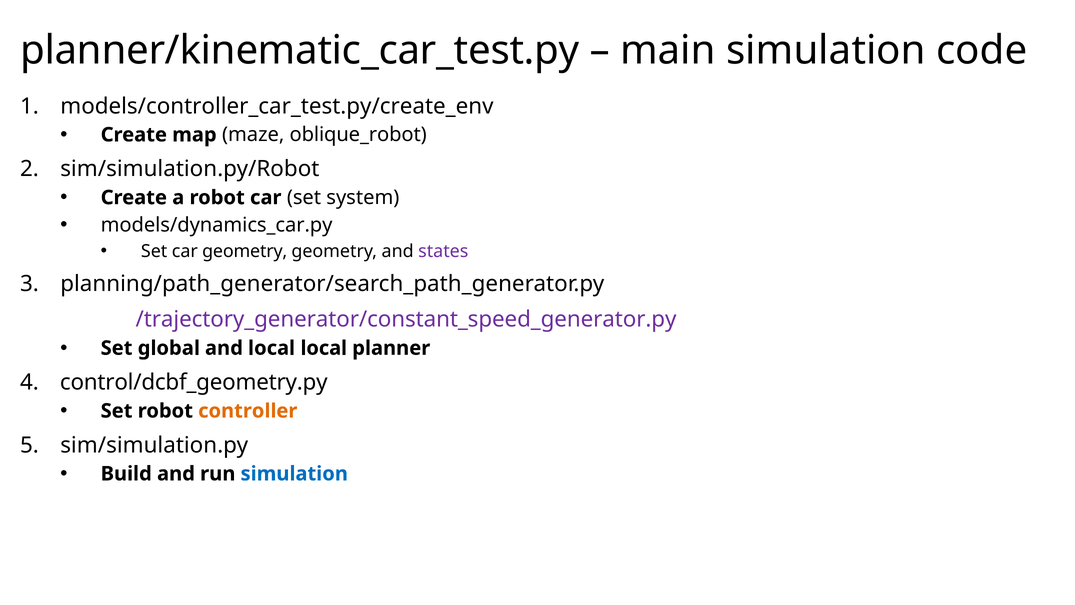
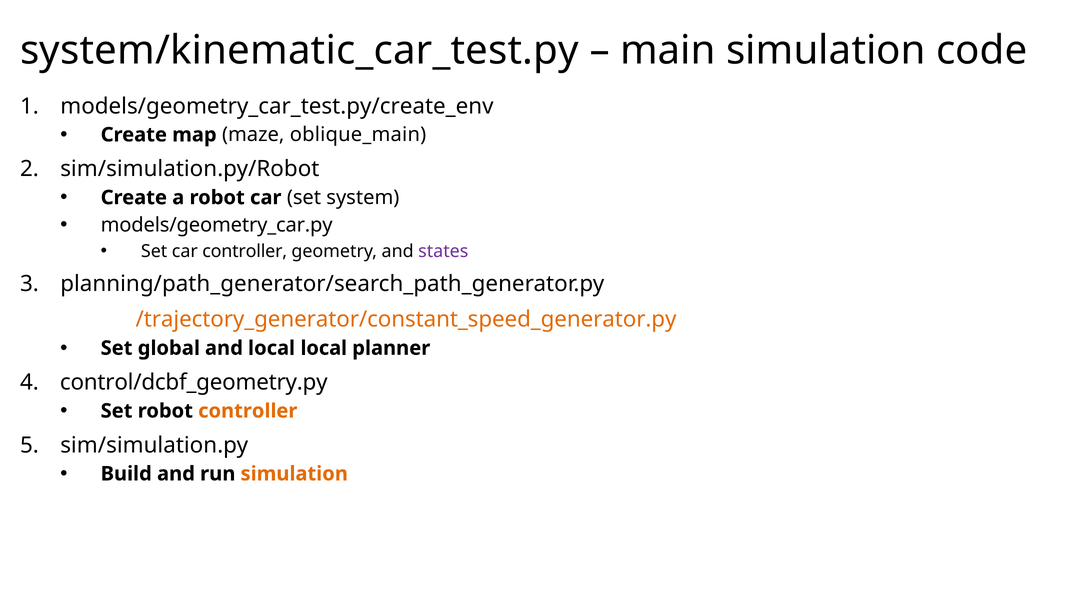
planner/kinematic_car_test.py: planner/kinematic_car_test.py -> system/kinematic_car_test.py
models/controller_car_test.py/create_env: models/controller_car_test.py/create_env -> models/geometry_car_test.py/create_env
oblique_robot: oblique_robot -> oblique_main
models/dynamics_car.py: models/dynamics_car.py -> models/geometry_car.py
car geometry: geometry -> controller
/trajectory_generator/constant_speed_generator.py colour: purple -> orange
simulation at (294, 474) colour: blue -> orange
